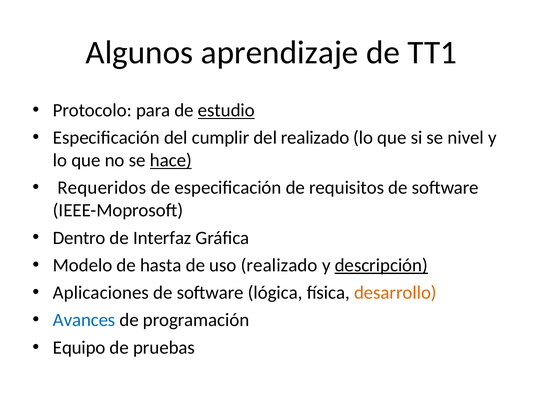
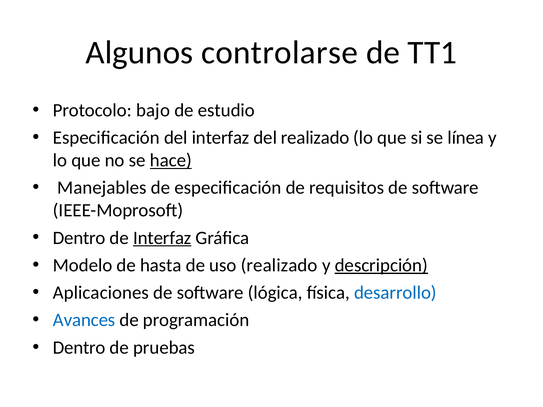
aprendizaje: aprendizaje -> controlarse
para: para -> bajo
estudio underline: present -> none
del cumplir: cumplir -> interfaz
nivel: nivel -> línea
Requeridos: Requeridos -> Manejables
Interfaz at (162, 238) underline: none -> present
desarrollo colour: orange -> blue
Equipo at (79, 348): Equipo -> Dentro
